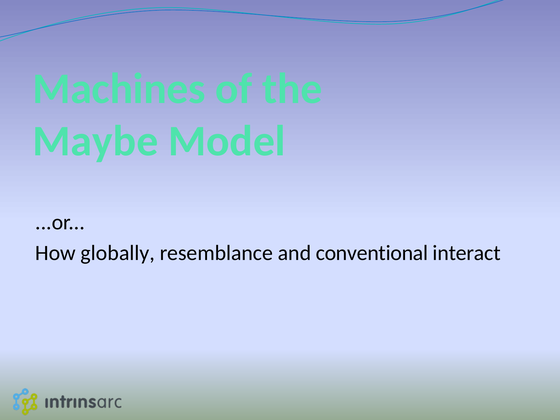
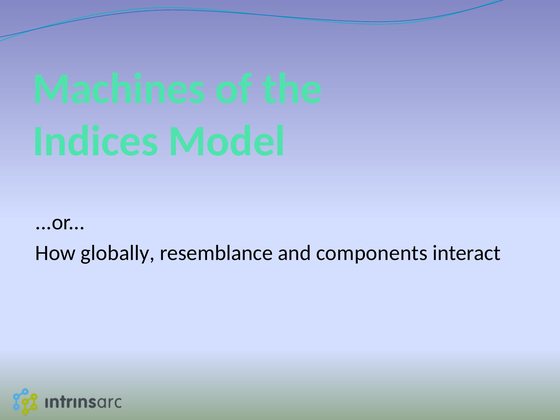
Maybe: Maybe -> Indices
conventional: conventional -> components
